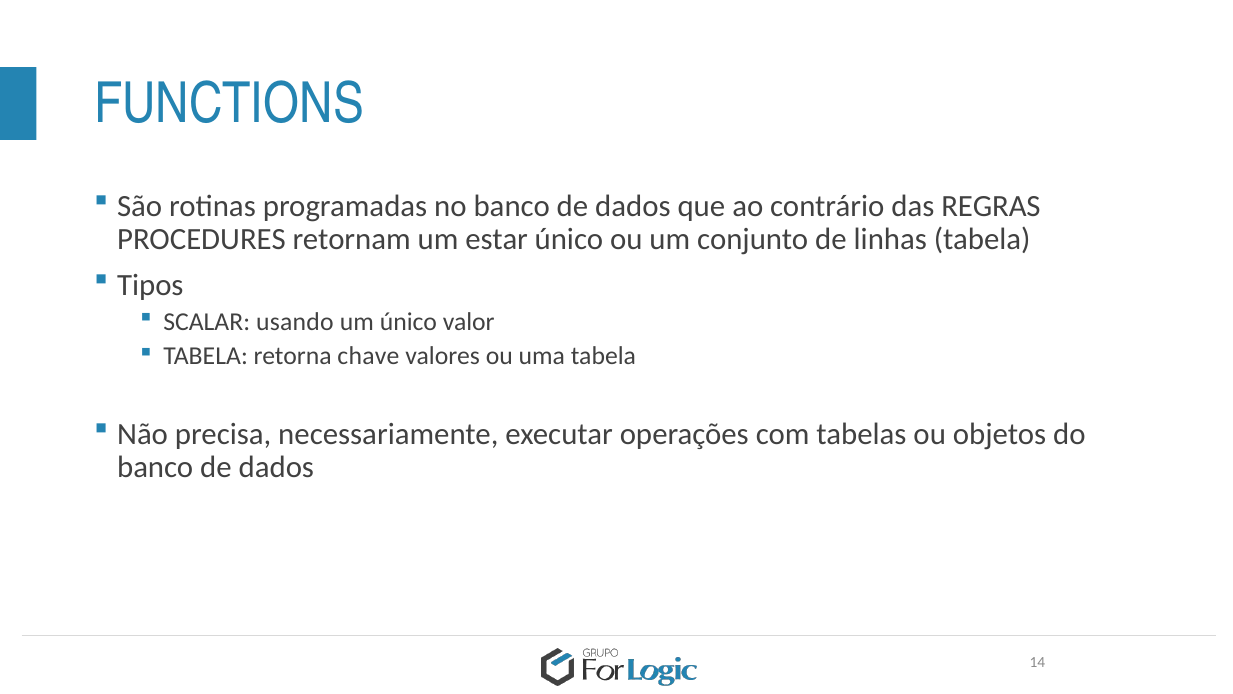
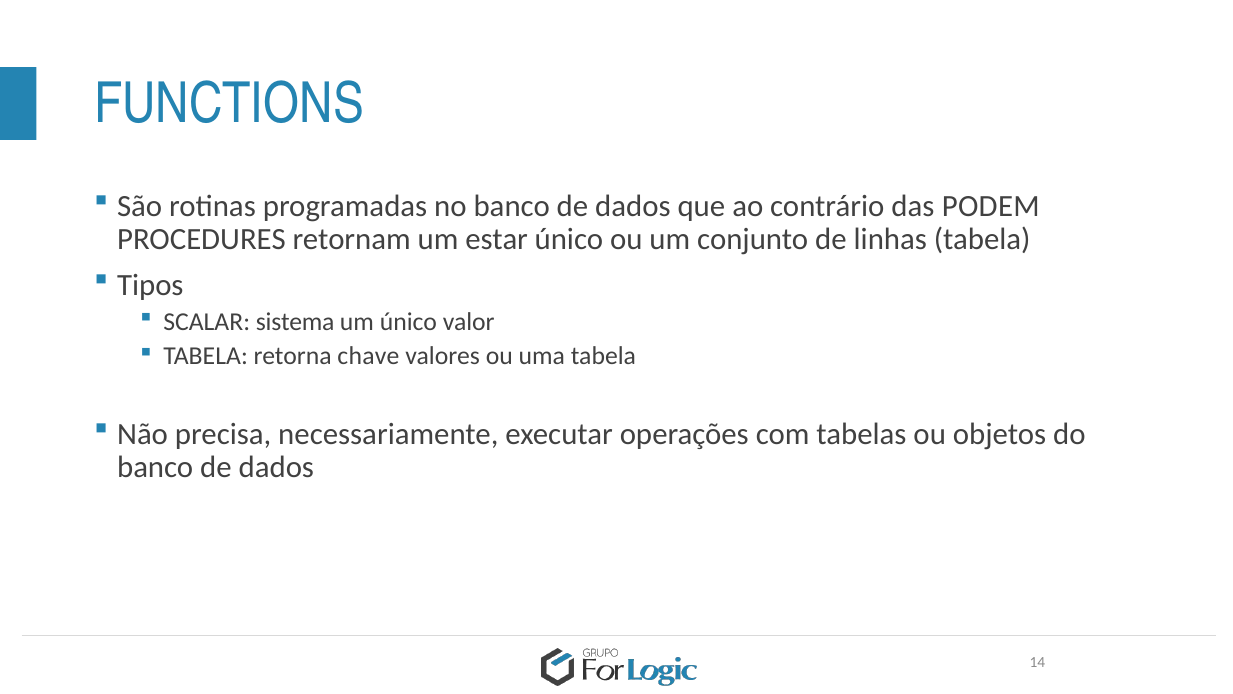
REGRAS: REGRAS -> PODEM
usando: usando -> sistema
